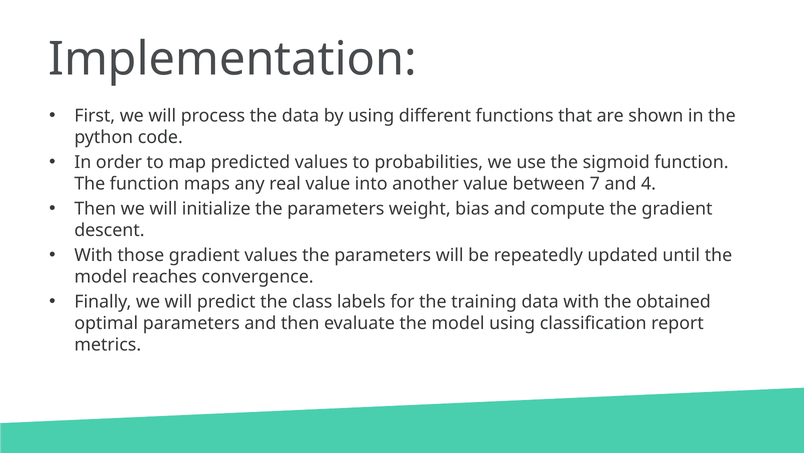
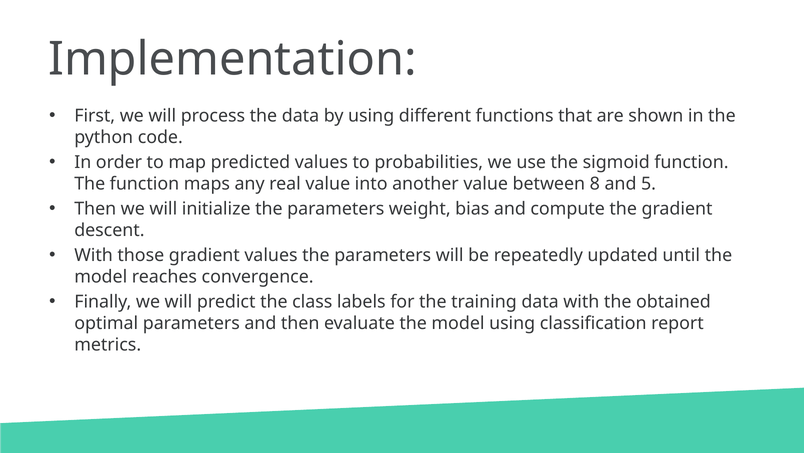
7: 7 -> 8
4: 4 -> 5
